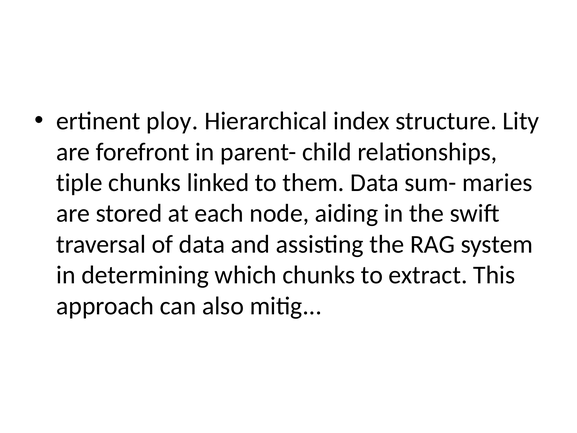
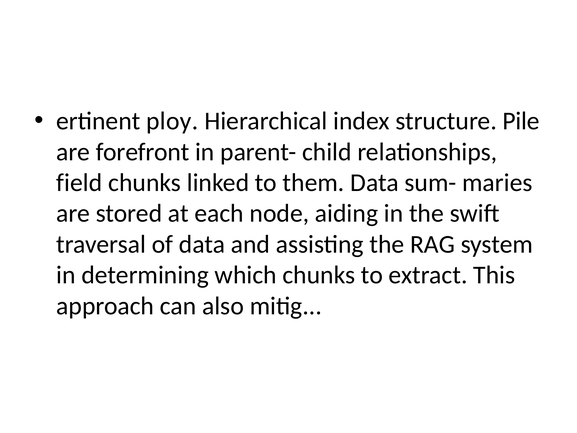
Lity: Lity -> Pile
tiple: tiple -> field
